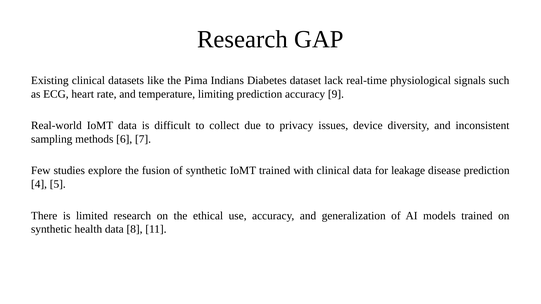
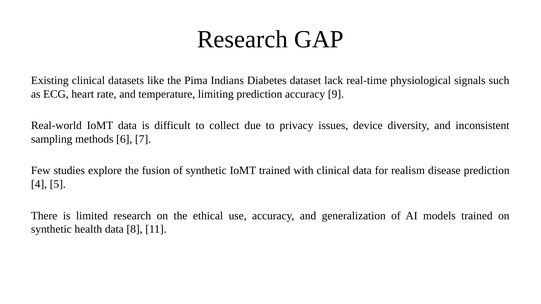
leakage: leakage -> realism
